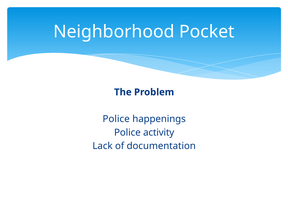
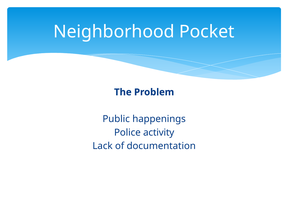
Police at (116, 119): Police -> Public
